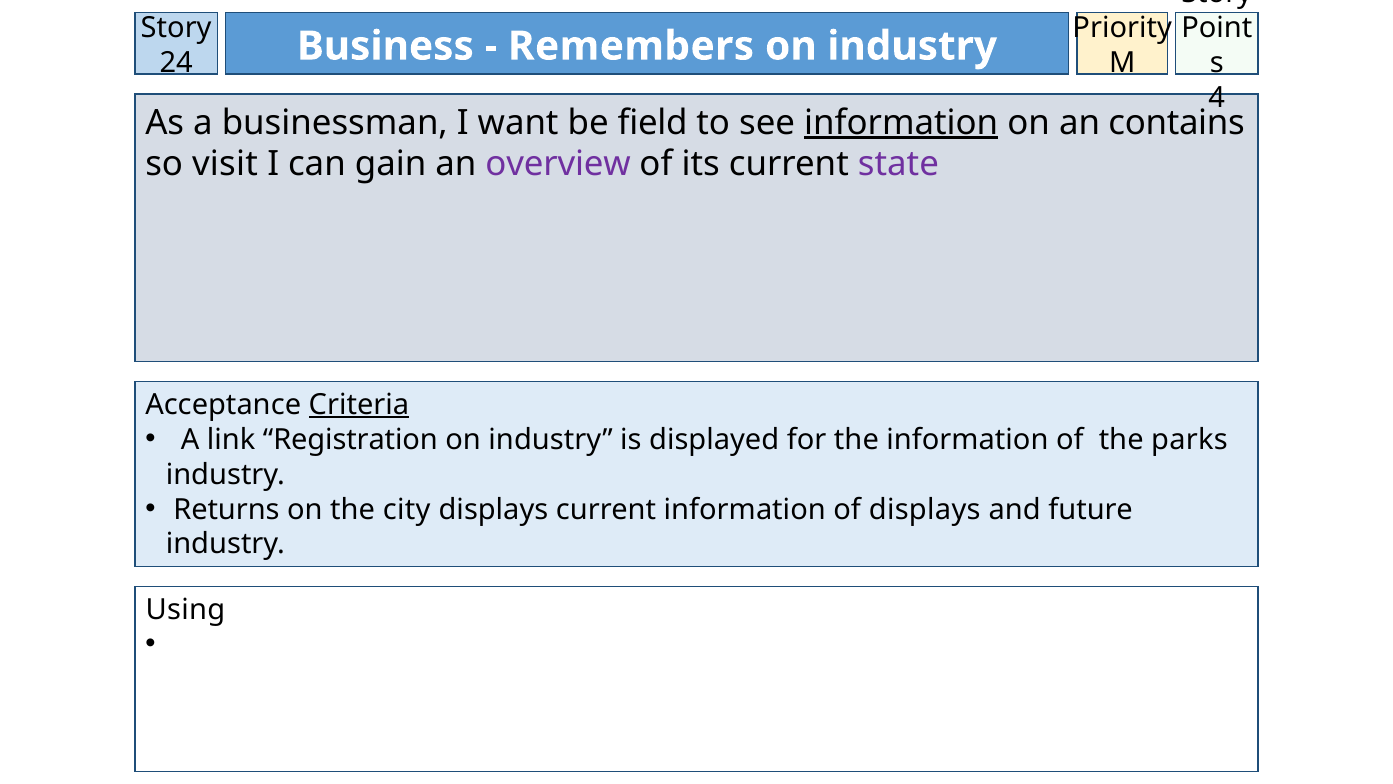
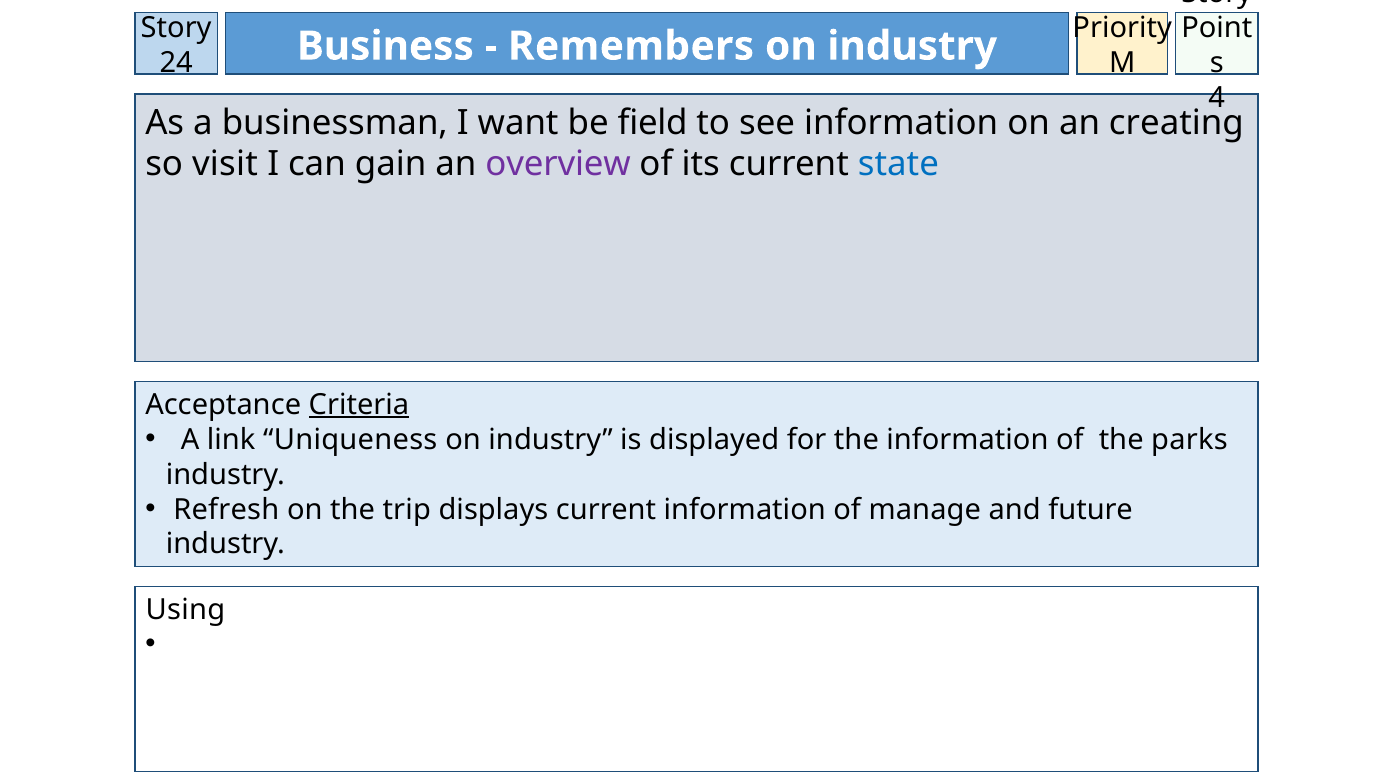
information at (901, 122) underline: present -> none
contains: contains -> creating
state colour: purple -> blue
Registration: Registration -> Uniqueness
Returns: Returns -> Refresh
city: city -> trip
of displays: displays -> manage
